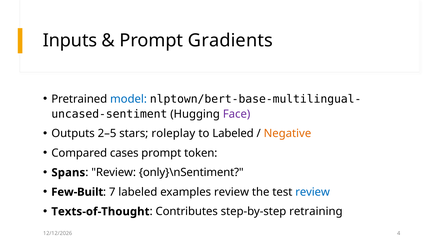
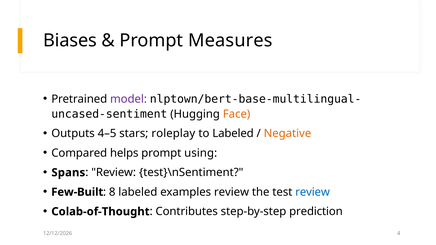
Inputs: Inputs -> Biases
Gradients: Gradients -> Measures
model colour: blue -> purple
Face colour: purple -> orange
2–5: 2–5 -> 4–5
cases: cases -> helps
token: token -> using
only}\nSentiment: only}\nSentiment -> test}\nSentiment
7: 7 -> 8
Texts-of-Thought: Texts-of-Thought -> Colab-of-Thought
retraining: retraining -> prediction
